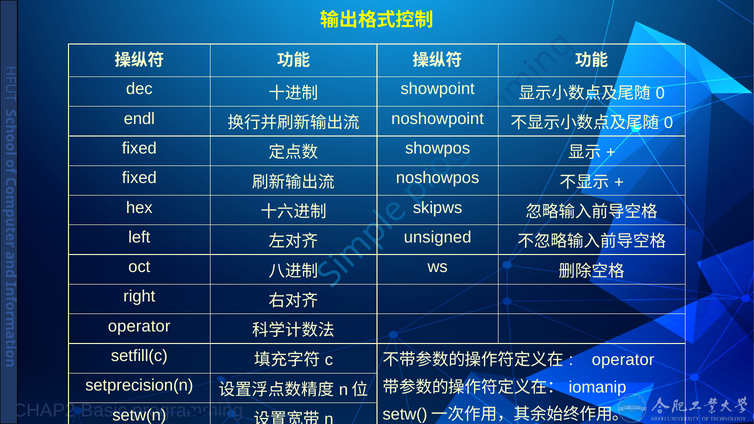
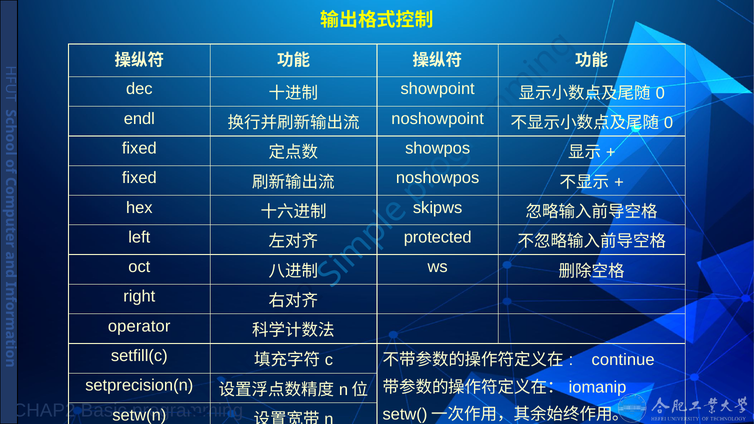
unsigned: unsigned -> protected
operator at (623, 360): operator -> continue
